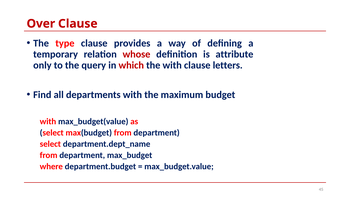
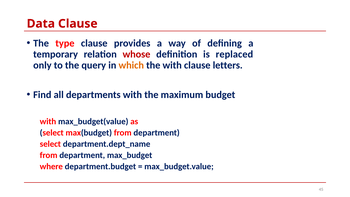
Over: Over -> Data
attribute: attribute -> replaced
which colour: red -> orange
